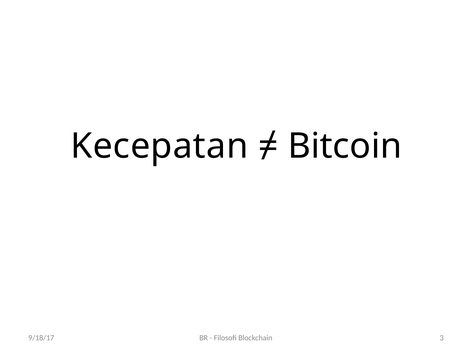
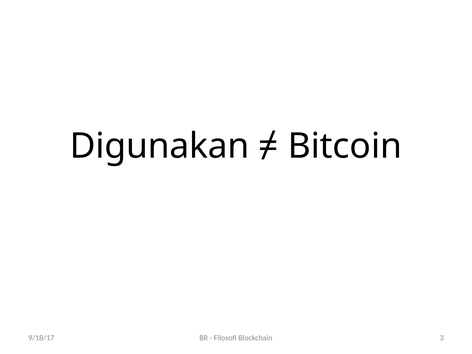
Kecepatan: Kecepatan -> Digunakan
